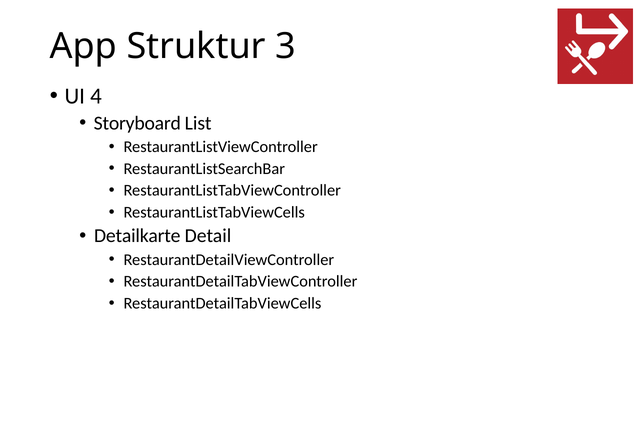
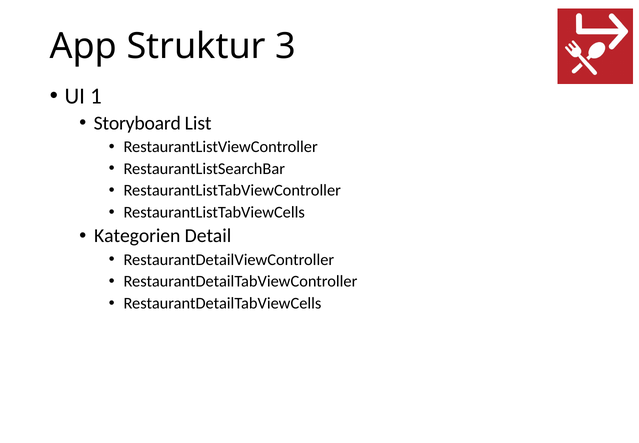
4: 4 -> 1
Detailkarte: Detailkarte -> Kategorien
